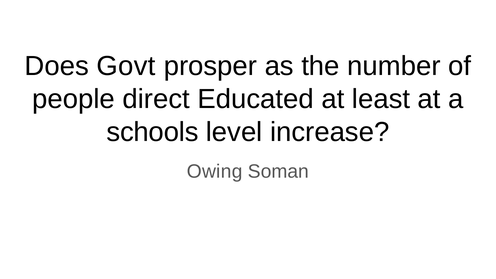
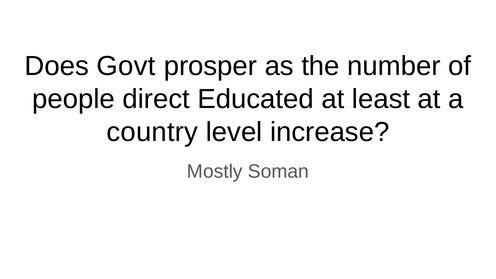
schools: schools -> country
Owing: Owing -> Mostly
